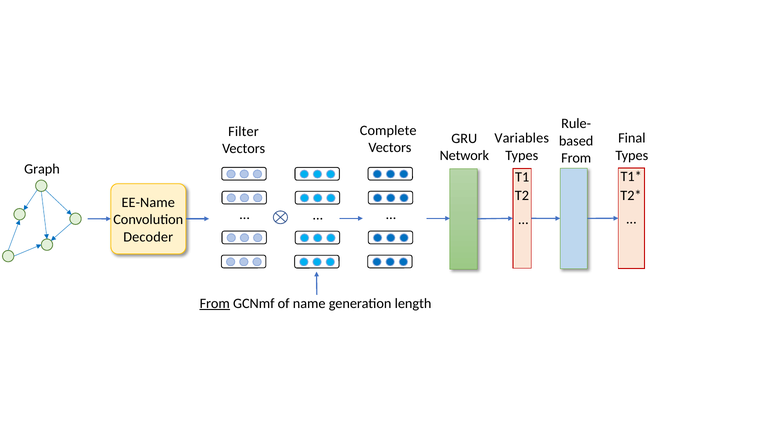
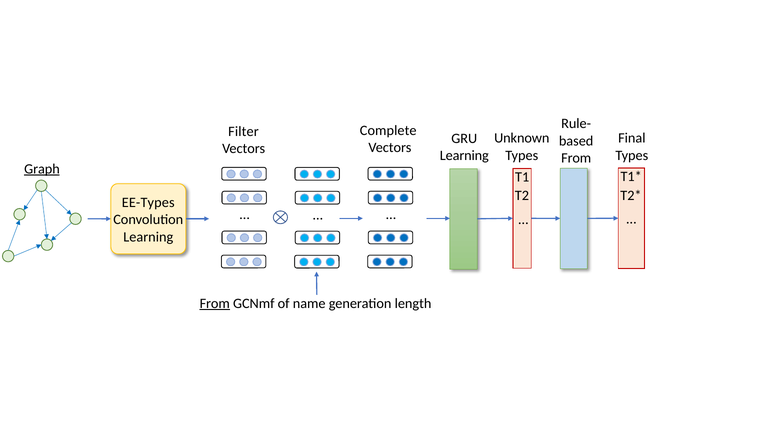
Variables: Variables -> Unknown
Network at (464, 156): Network -> Learning
Graph underline: none -> present
EE-Name: EE-Name -> EE-Types
Decoder at (148, 237): Decoder -> Learning
